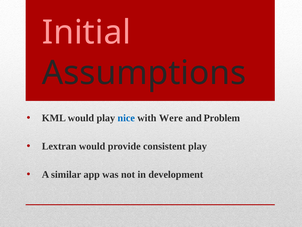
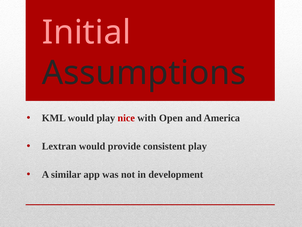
nice colour: blue -> red
Were: Were -> Open
Problem: Problem -> America
